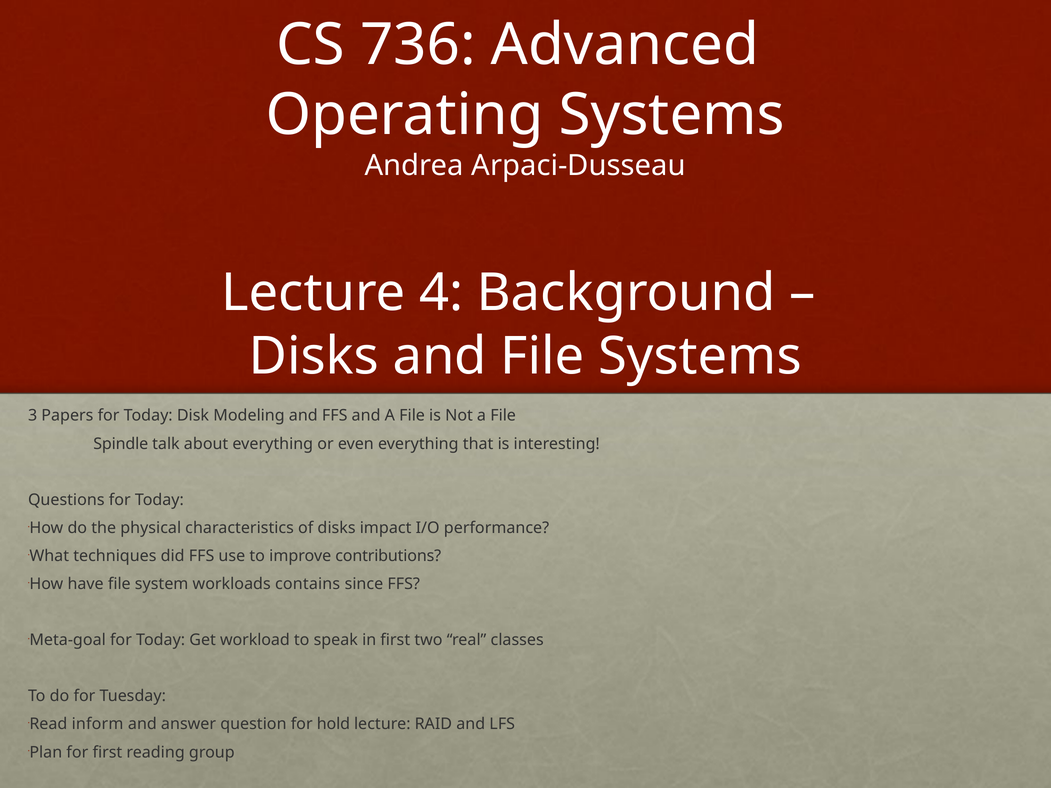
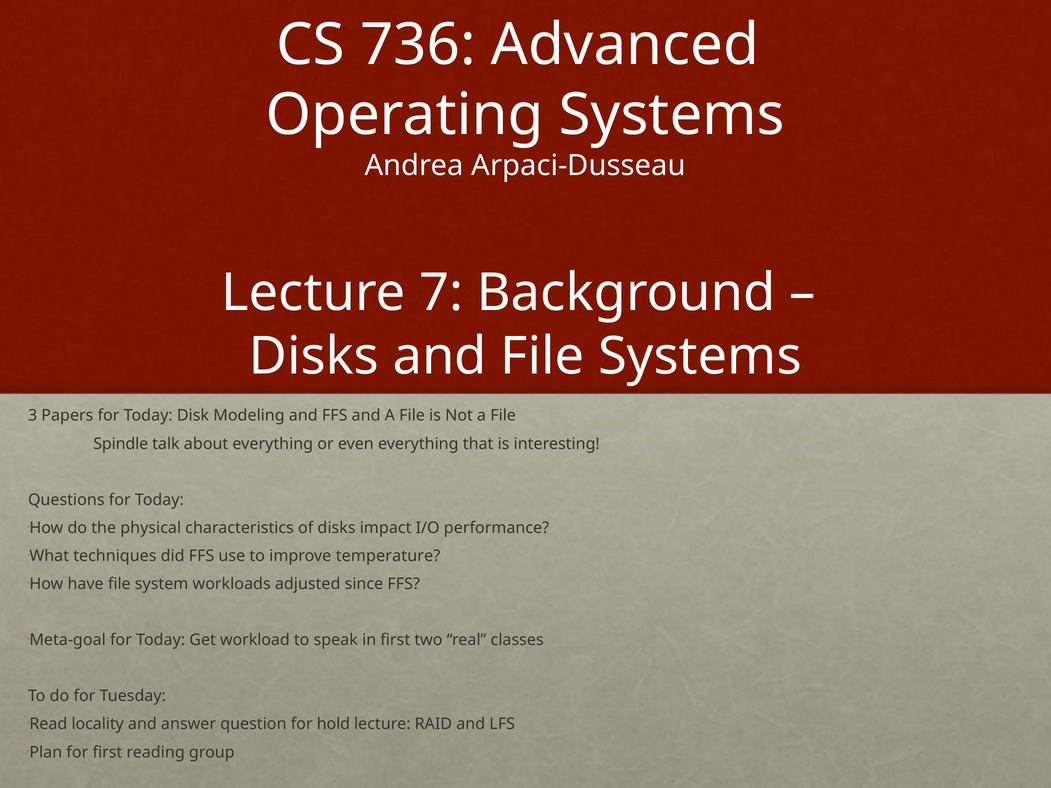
4: 4 -> 7
contributions: contributions -> temperature
contains: contains -> adjusted
inform: inform -> locality
